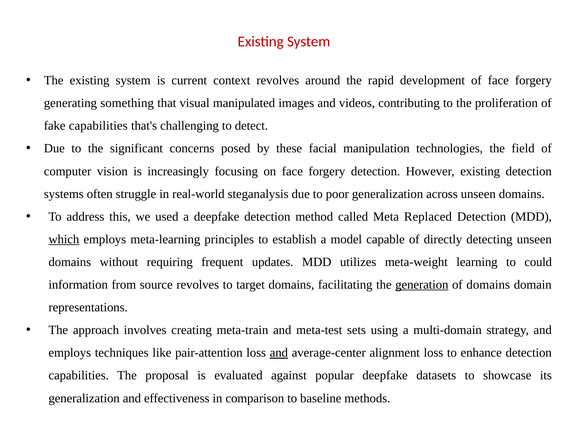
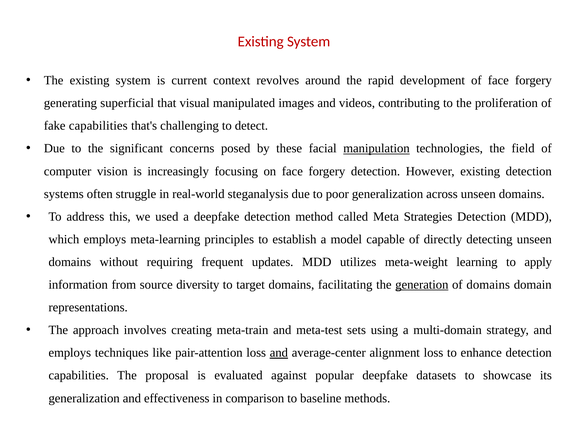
something: something -> superficial
manipulation underline: none -> present
Replaced: Replaced -> Strategies
which underline: present -> none
could: could -> apply
source revolves: revolves -> diversity
